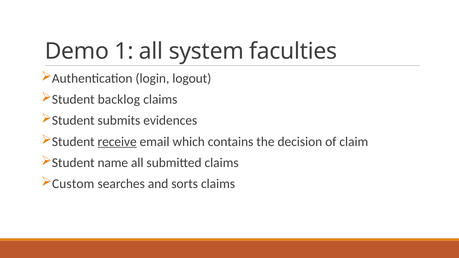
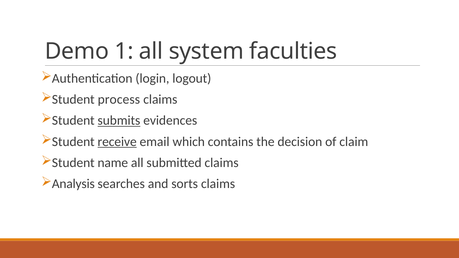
backlog: backlog -> process
submits underline: none -> present
Custom: Custom -> Analysis
